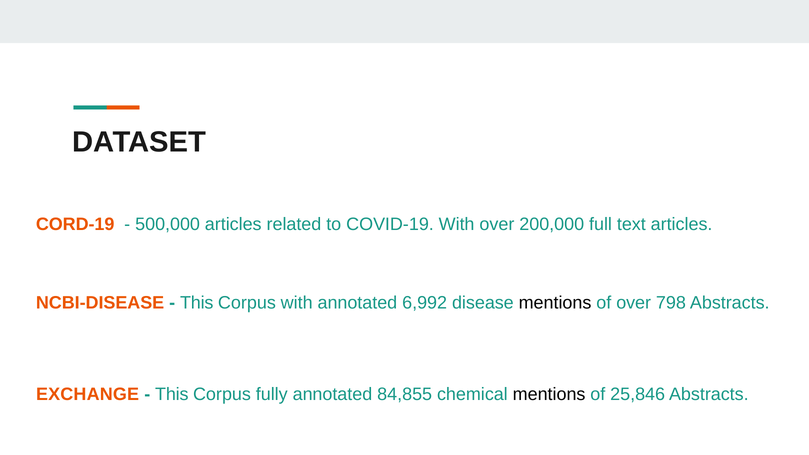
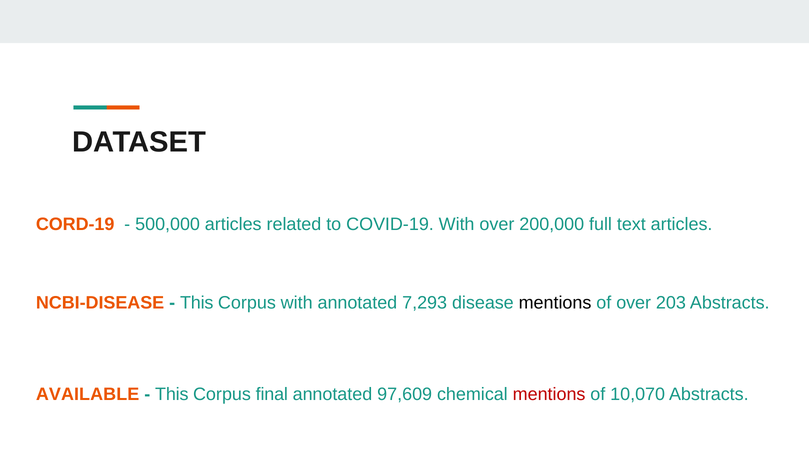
6,992: 6,992 -> 7,293
798: 798 -> 203
EXCHANGE: EXCHANGE -> AVAILABLE
fully: fully -> final
84,855: 84,855 -> 97,609
mentions at (549, 394) colour: black -> red
25,846: 25,846 -> 10,070
